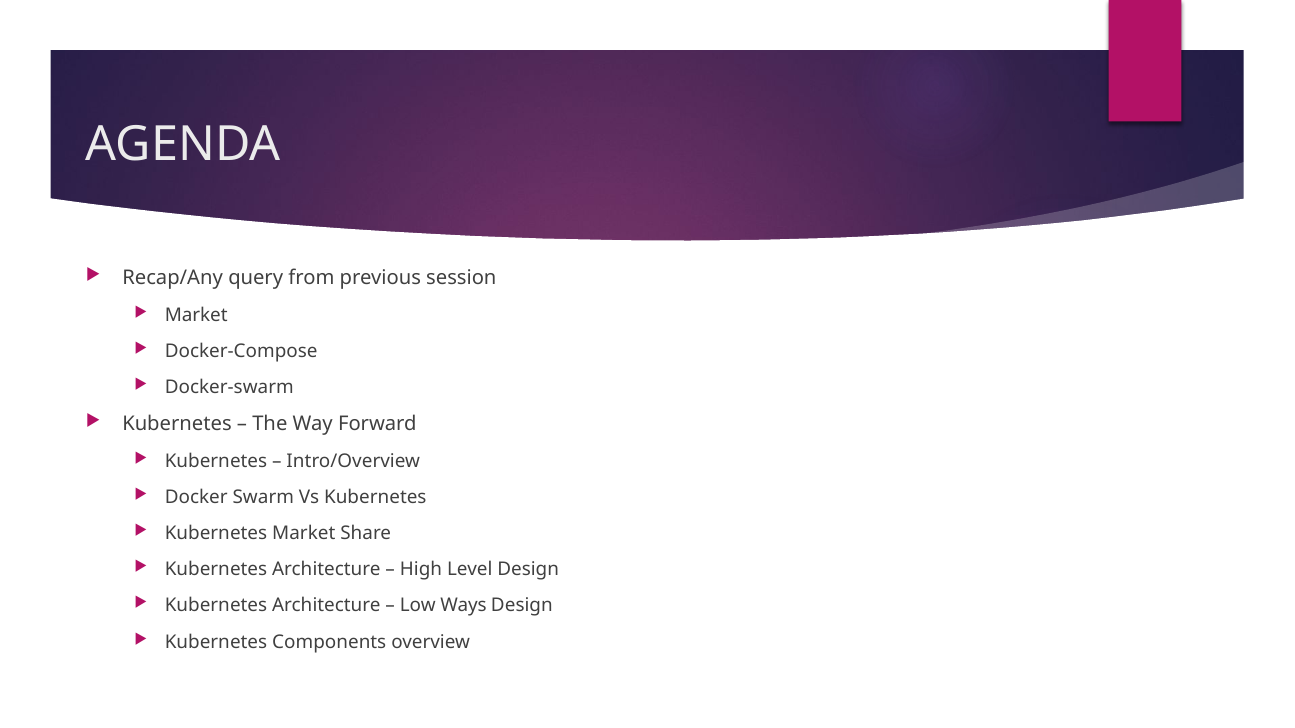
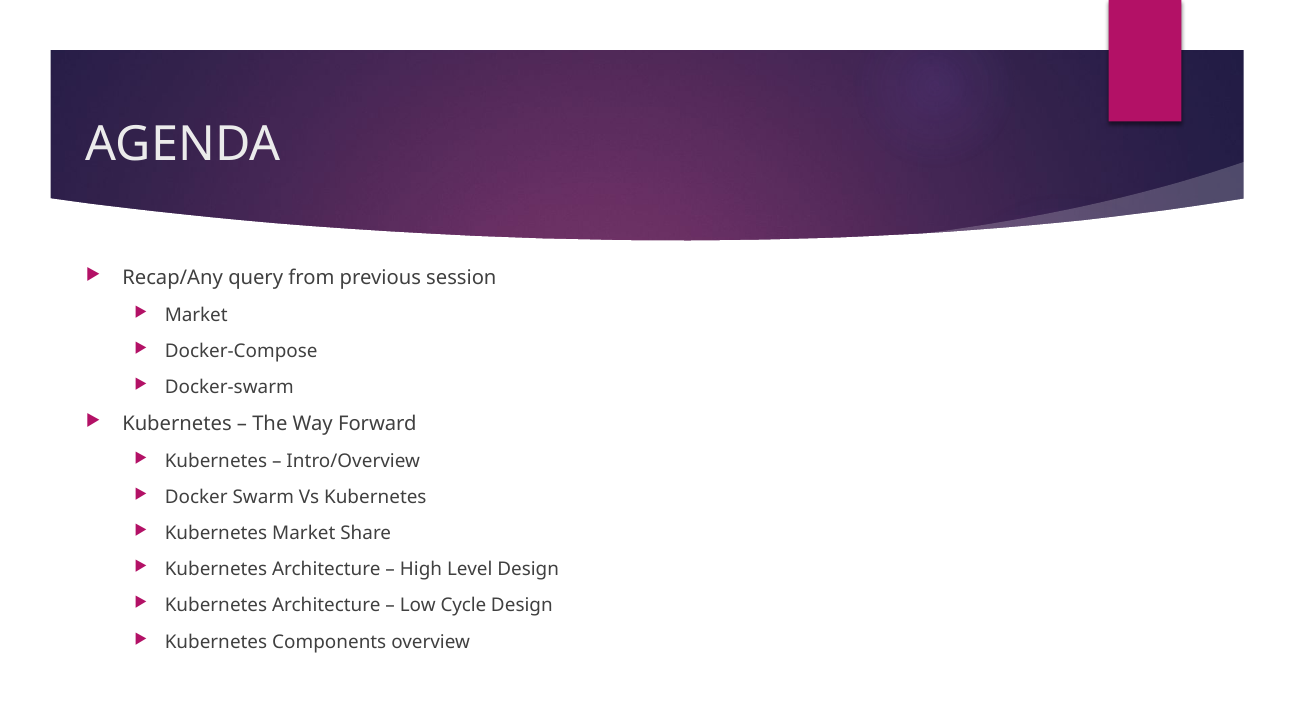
Ways: Ways -> Cycle
